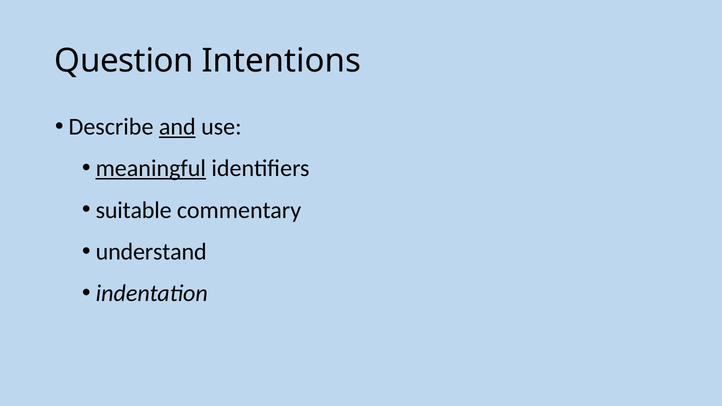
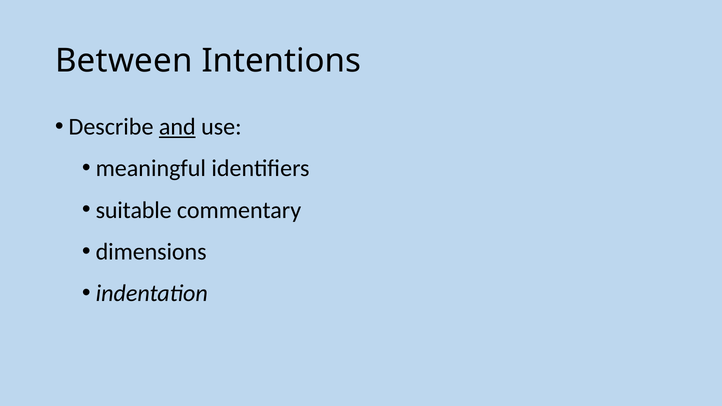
Question: Question -> Between
meaningful underline: present -> none
understand: understand -> dimensions
